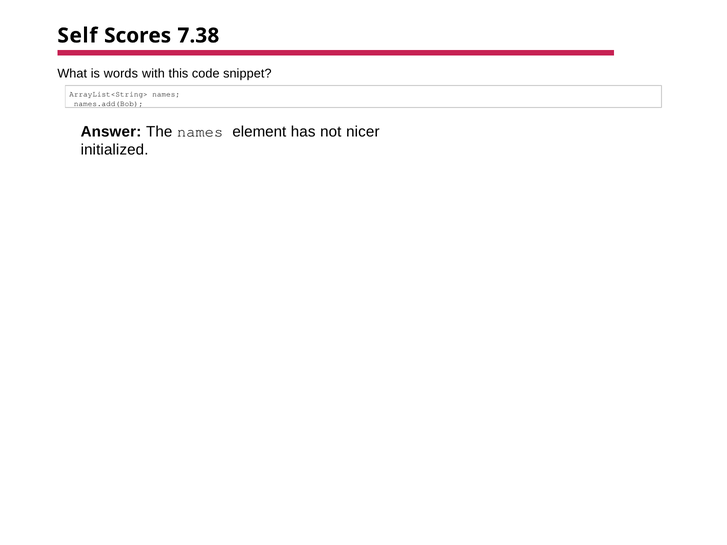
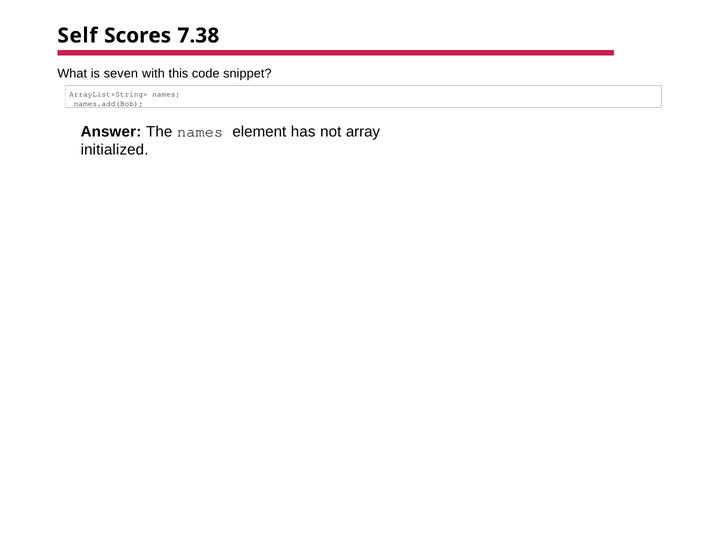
words: words -> seven
nicer: nicer -> array
